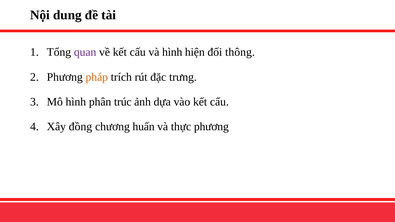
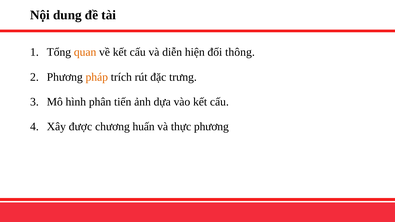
quan colour: purple -> orange
và hình: hình -> diễn
trúc: trúc -> tiến
đồng: đồng -> được
